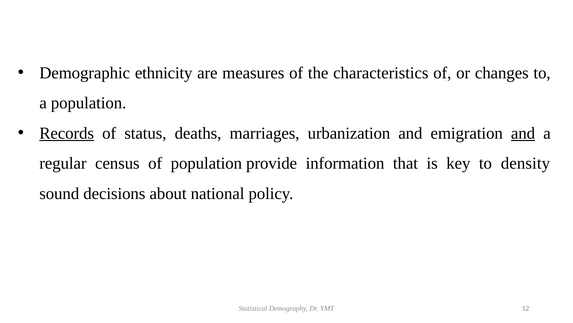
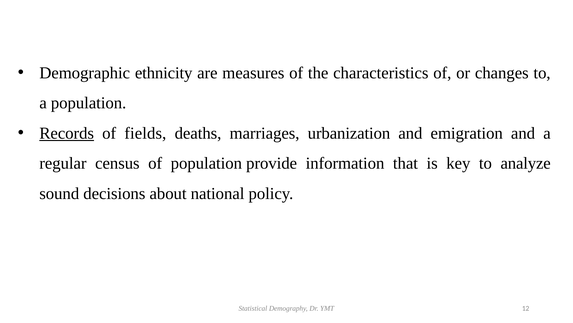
status: status -> fields
and at (523, 133) underline: present -> none
density: density -> analyze
